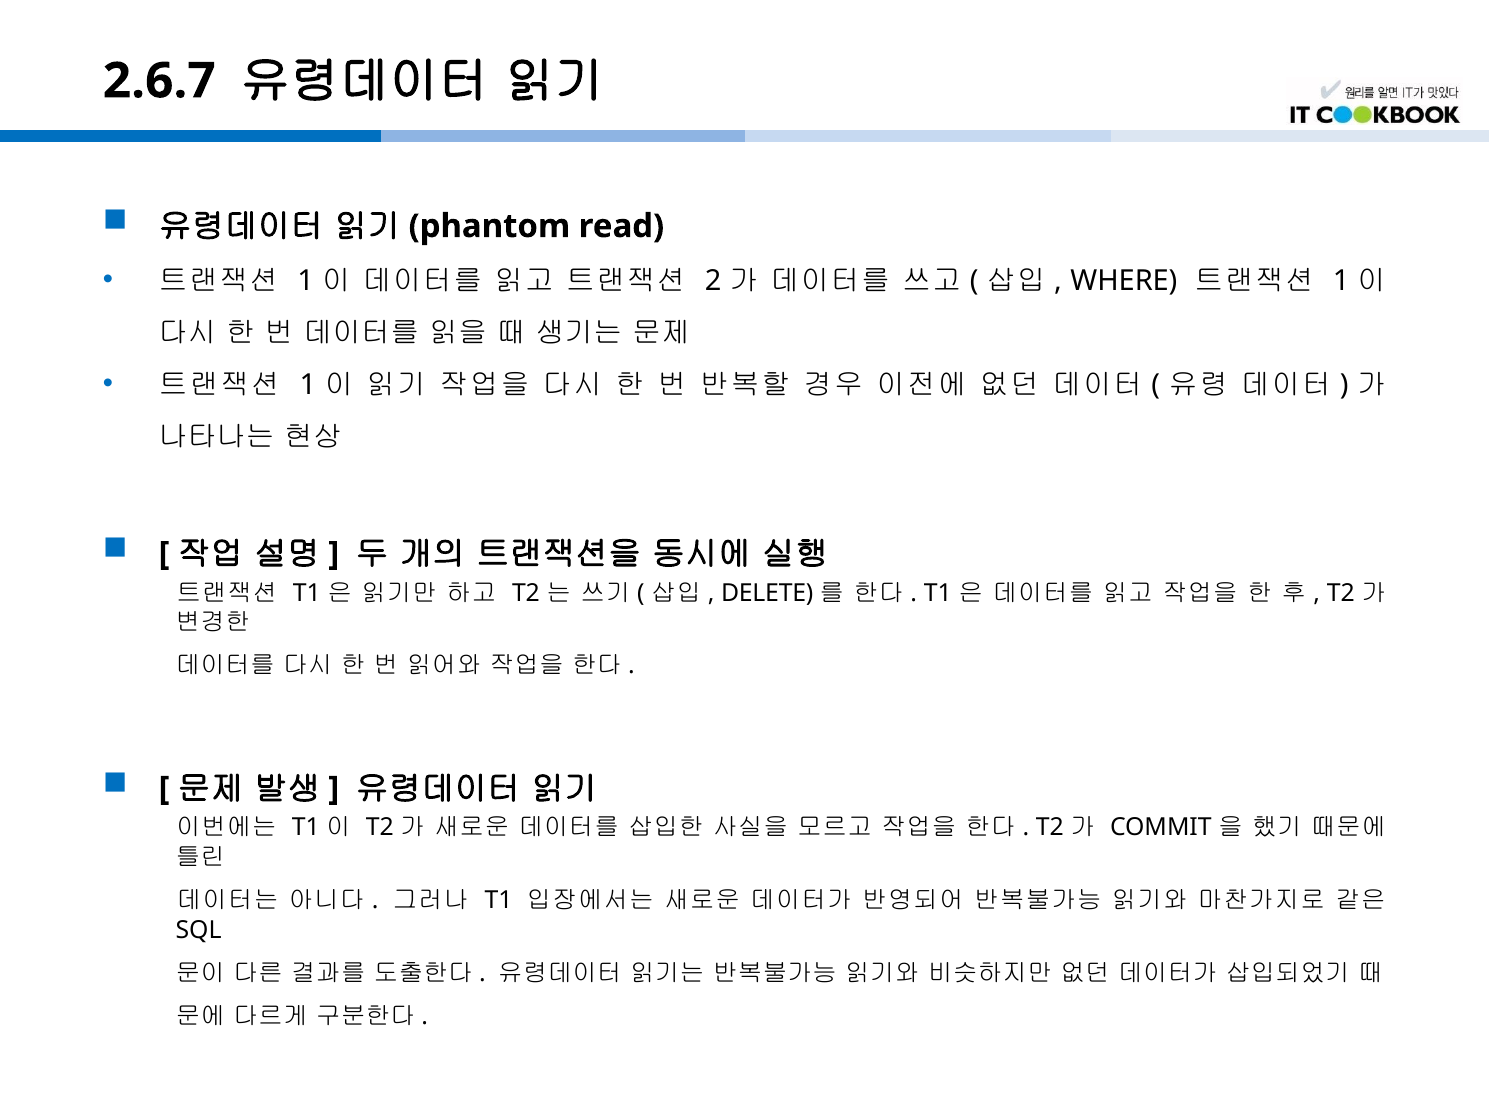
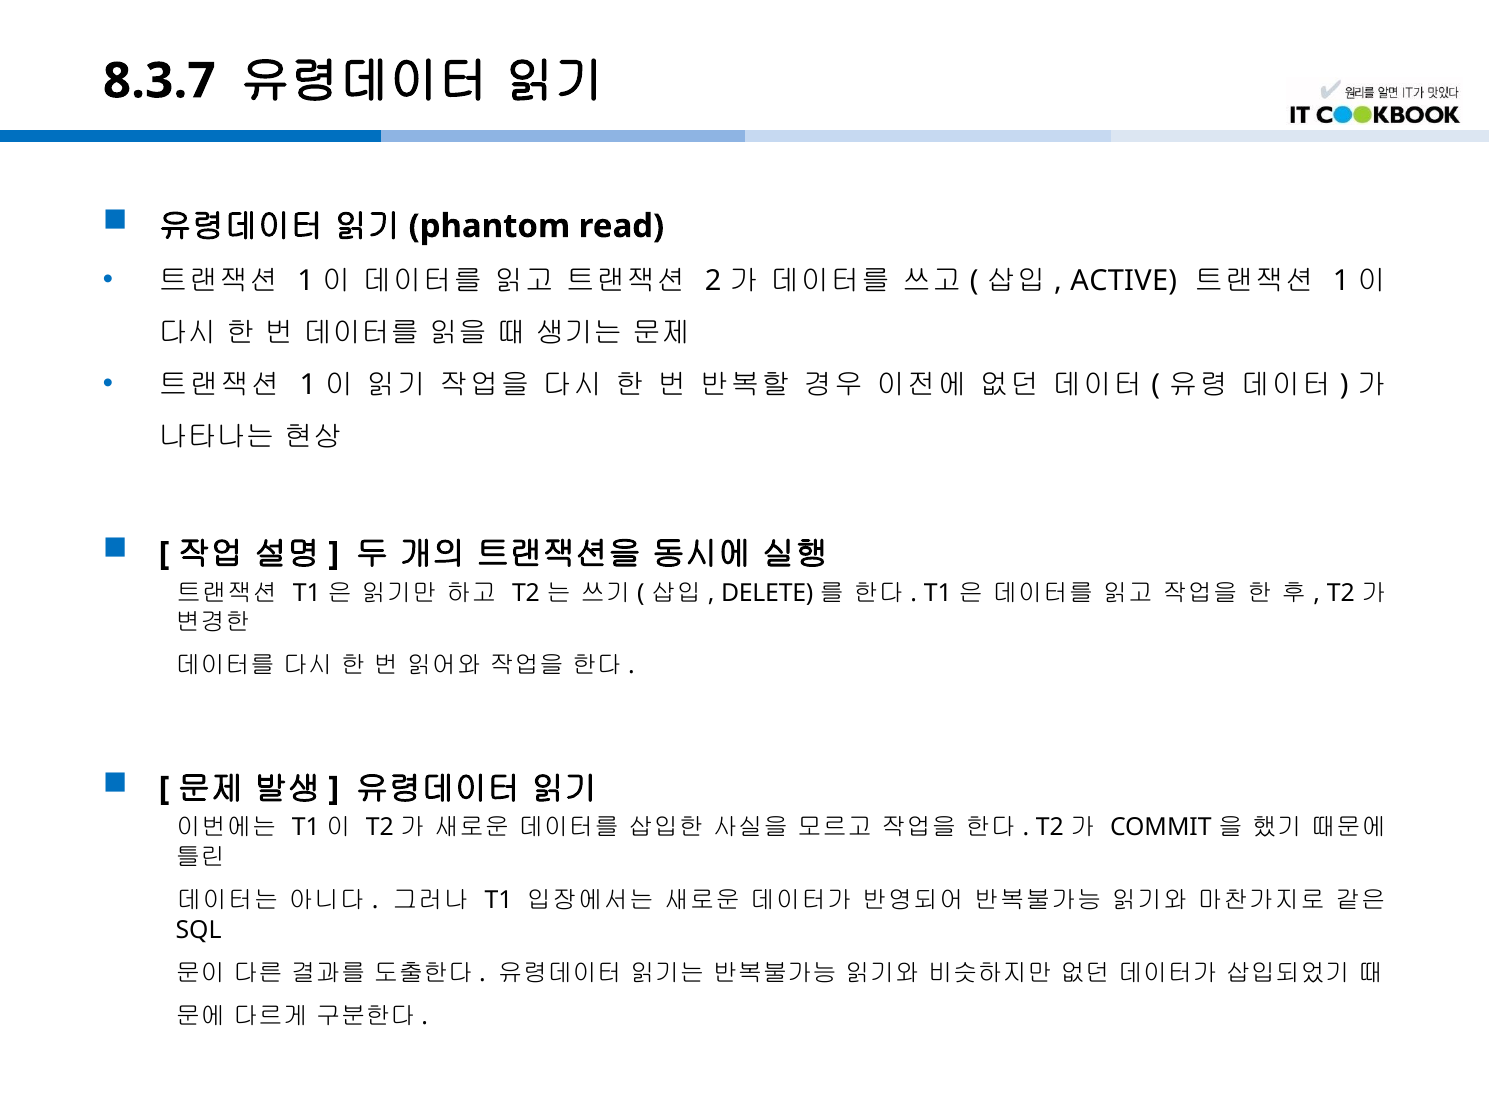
2.6.7: 2.6.7 -> 8.3.7
WHERE: WHERE -> ACTIVE
